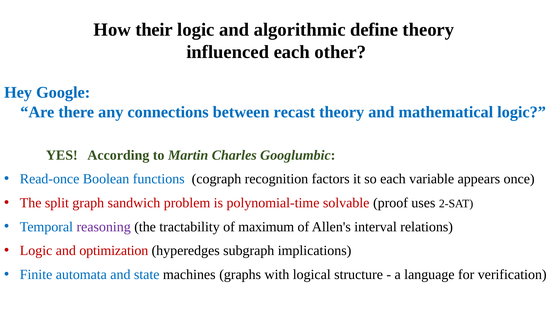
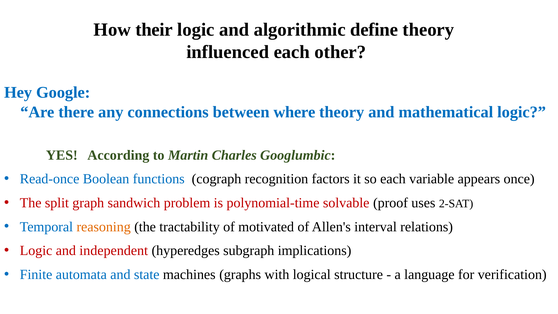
recast: recast -> where
reasoning colour: purple -> orange
maximum: maximum -> motivated
optimization: optimization -> independent
